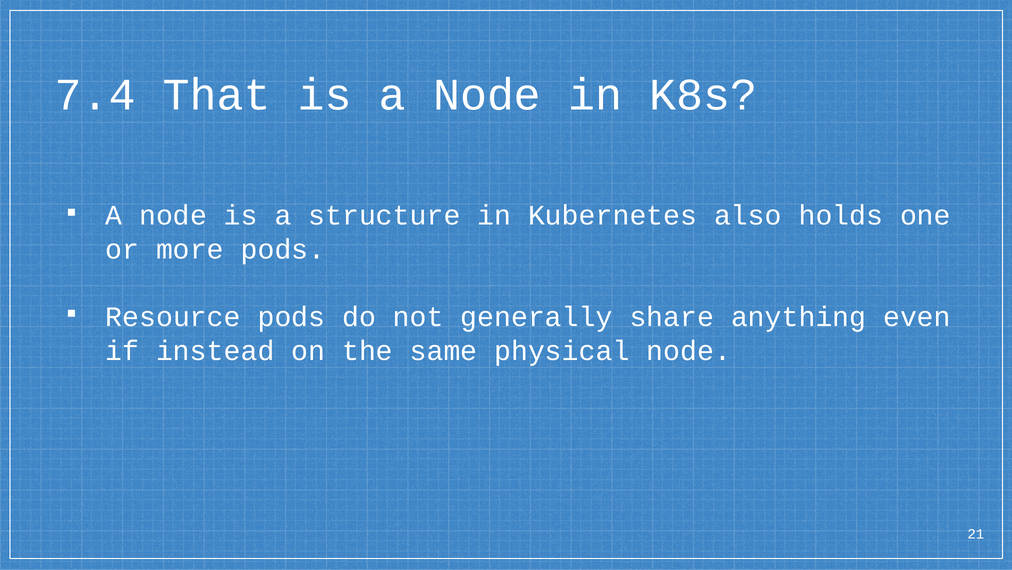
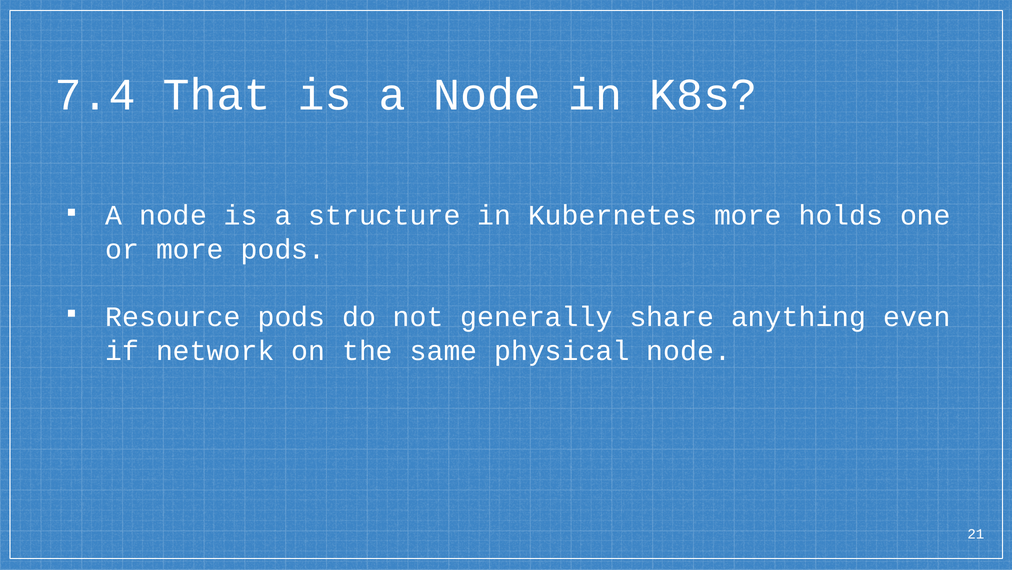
Kubernetes also: also -> more
instead: instead -> network
